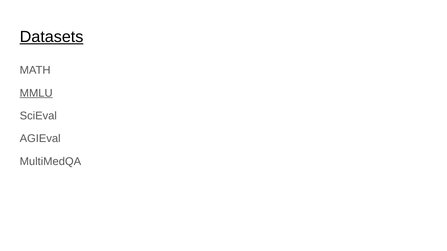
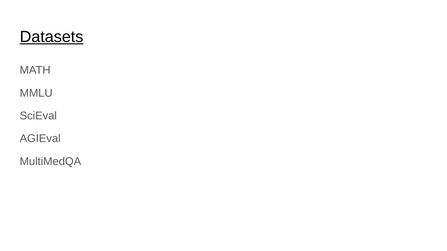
MMLU underline: present -> none
